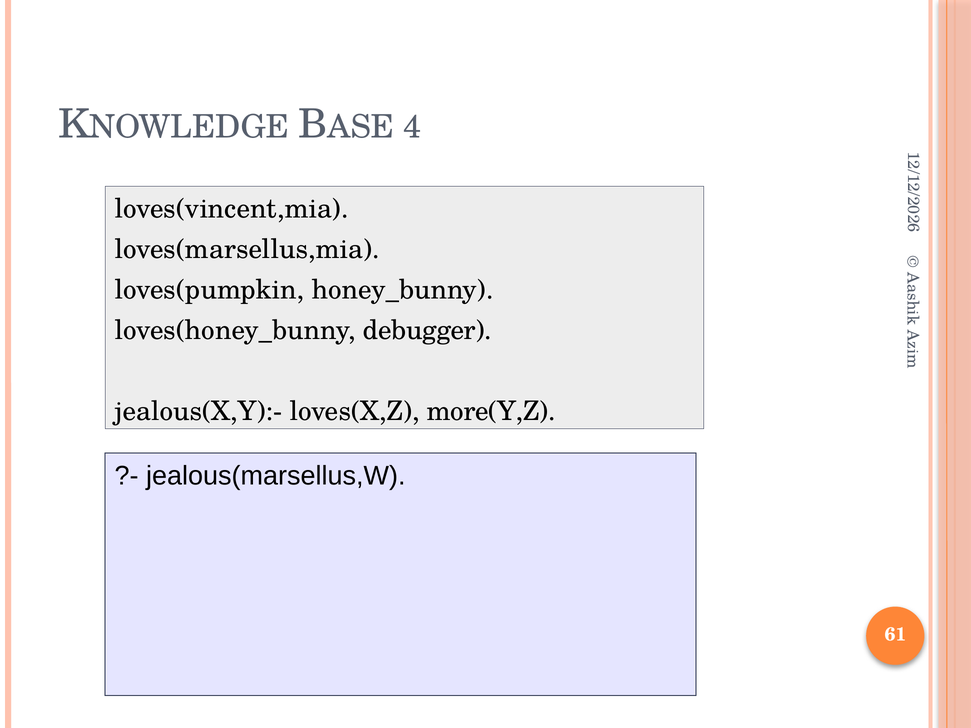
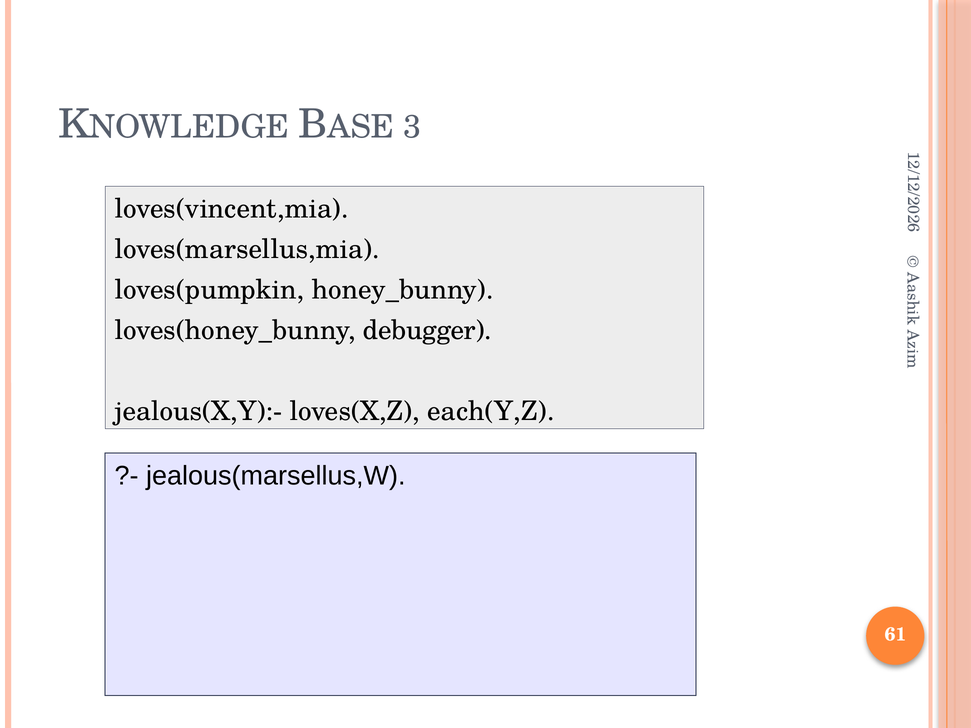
4: 4 -> 3
more(Y,Z: more(Y,Z -> each(Y,Z
